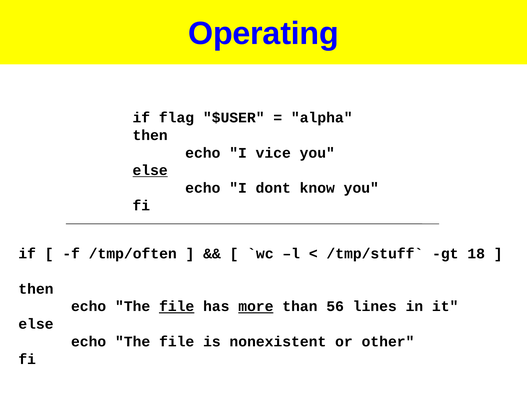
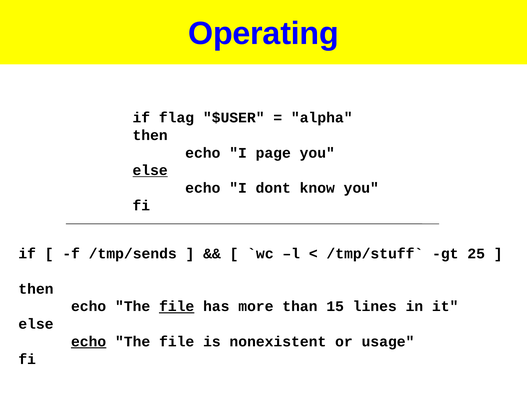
vice: vice -> page
/tmp/often: /tmp/often -> /tmp/sends
18: 18 -> 25
more underline: present -> none
56: 56 -> 15
echo at (89, 342) underline: none -> present
other: other -> usage
